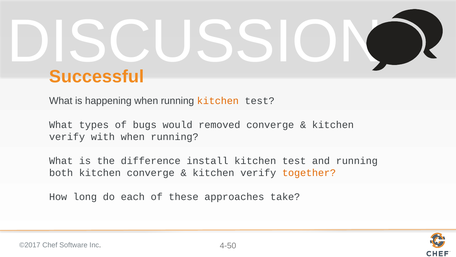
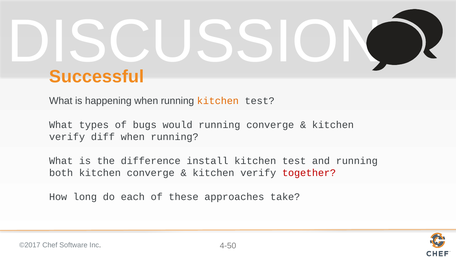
would removed: removed -> running
with: with -> diff
together colour: orange -> red
